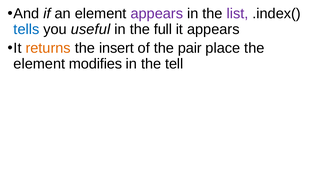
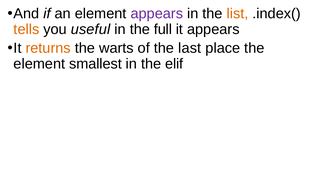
list colour: purple -> orange
tells colour: blue -> orange
insert: insert -> warts
pair: pair -> last
modifies: modifies -> smallest
tell: tell -> elif
